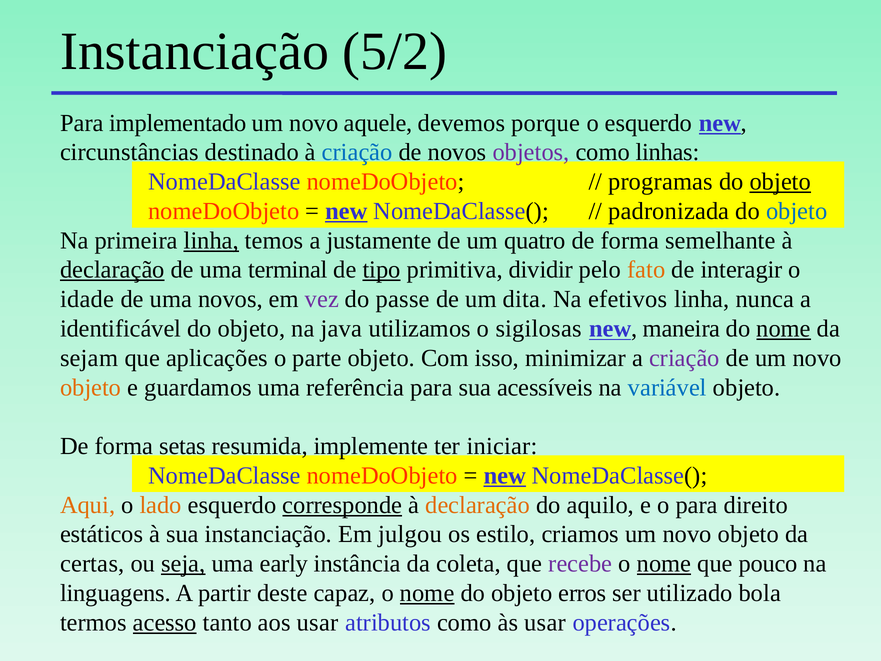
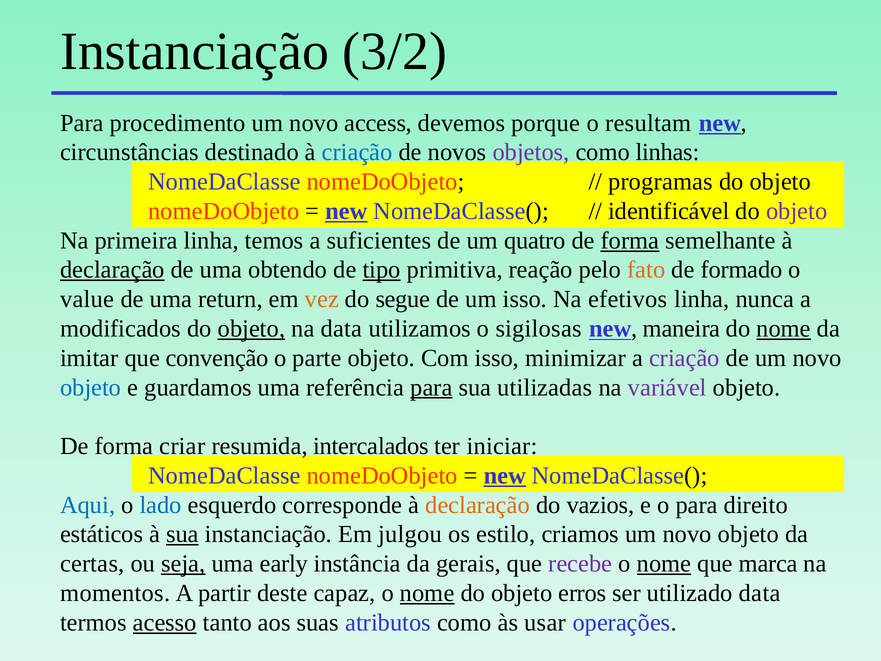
5/2: 5/2 -> 3/2
implementado: implementado -> procedimento
aquele: aquele -> access
o esquerdo: esquerdo -> resultam
objeto at (780, 182) underline: present -> none
padronizada: padronizada -> identificável
objeto at (797, 211) colour: blue -> purple
linha at (211, 240) underline: present -> none
justamente: justamente -> suficientes
forma at (630, 240) underline: none -> present
terminal: terminal -> obtendo
dividir: dividir -> reação
interagir: interagir -> formado
idade: idade -> value
uma novos: novos -> return
vez colour: purple -> orange
passe: passe -> segue
um dita: dita -> isso
identificável: identificável -> modificados
objeto at (251, 329) underline: none -> present
na java: java -> data
sejam: sejam -> imitar
aplicações: aplicações -> convenção
objeto at (91, 387) colour: orange -> blue
para at (431, 387) underline: none -> present
acessíveis: acessíveis -> utilizadas
variável colour: blue -> purple
setas: setas -> criar
implemente: implemente -> intercalados
Aqui colour: orange -> blue
lado colour: orange -> blue
corresponde underline: present -> none
aquilo: aquilo -> vazios
sua at (182, 534) underline: none -> present
coleta: coleta -> gerais
pouco: pouco -> marca
linguagens: linguagens -> momentos
utilizado bola: bola -> data
aos usar: usar -> suas
